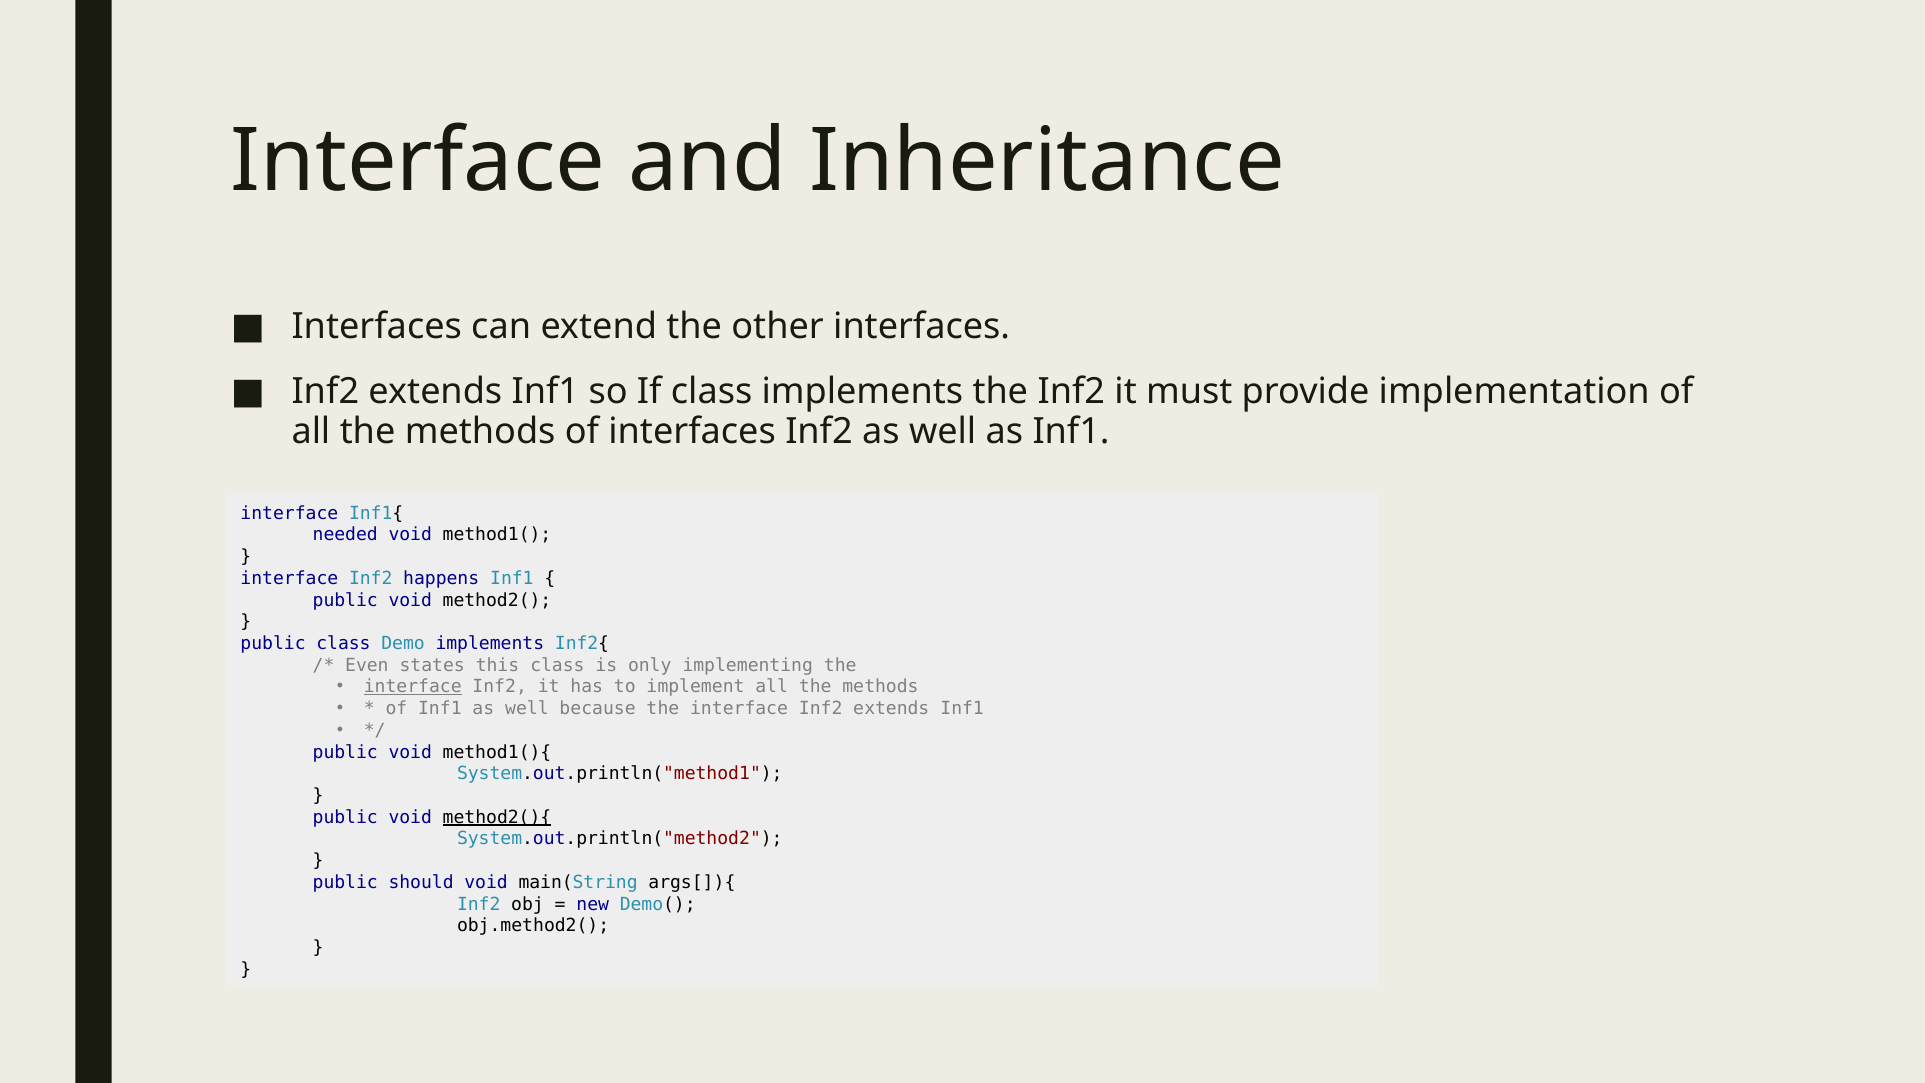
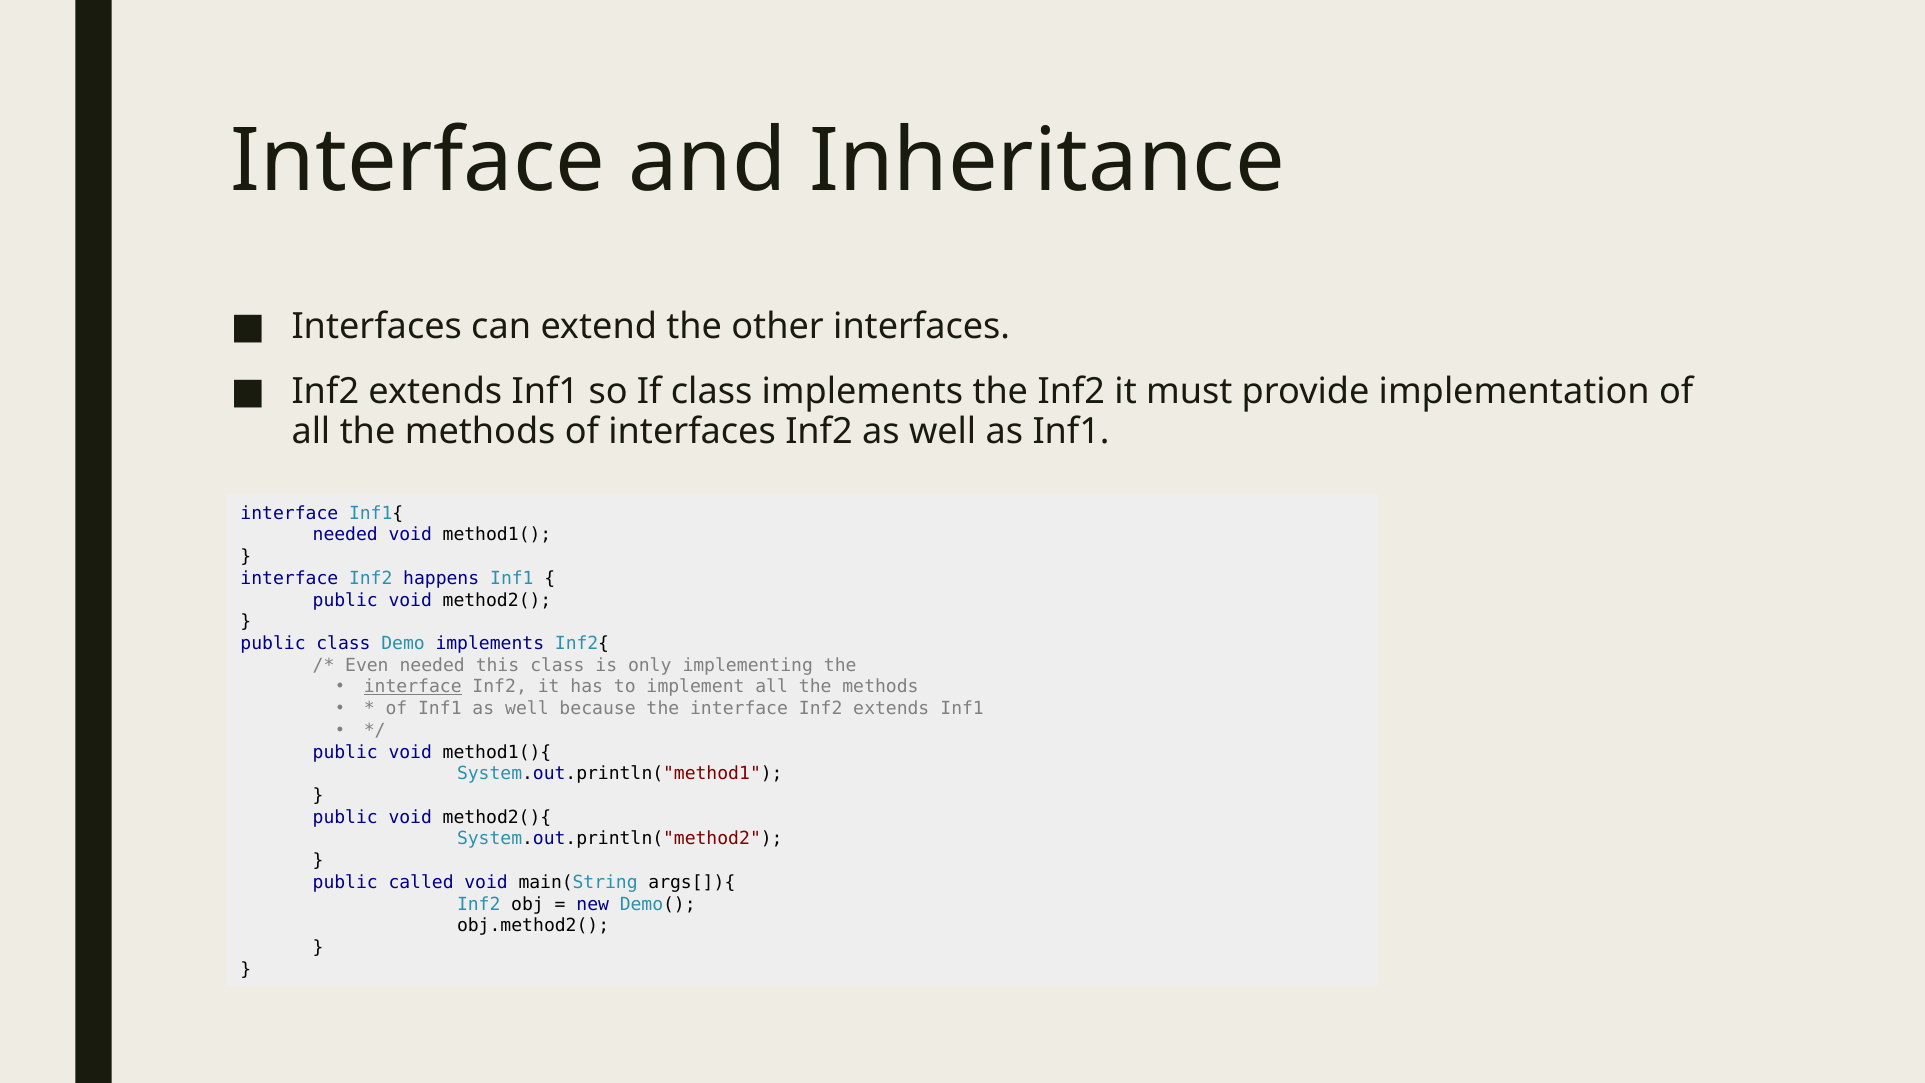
Even states: states -> needed
method2(){ underline: present -> none
should: should -> called
